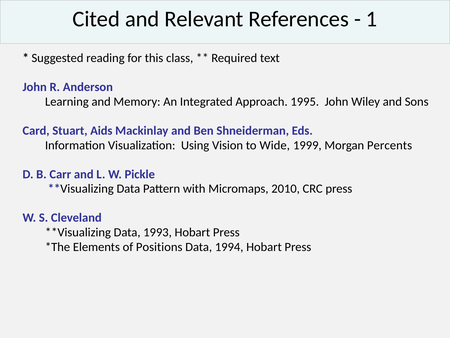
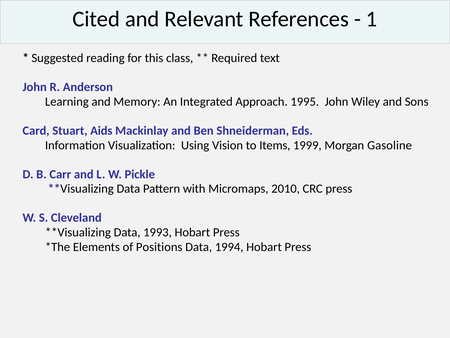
Wide: Wide -> Items
Percents: Percents -> Gasoline
